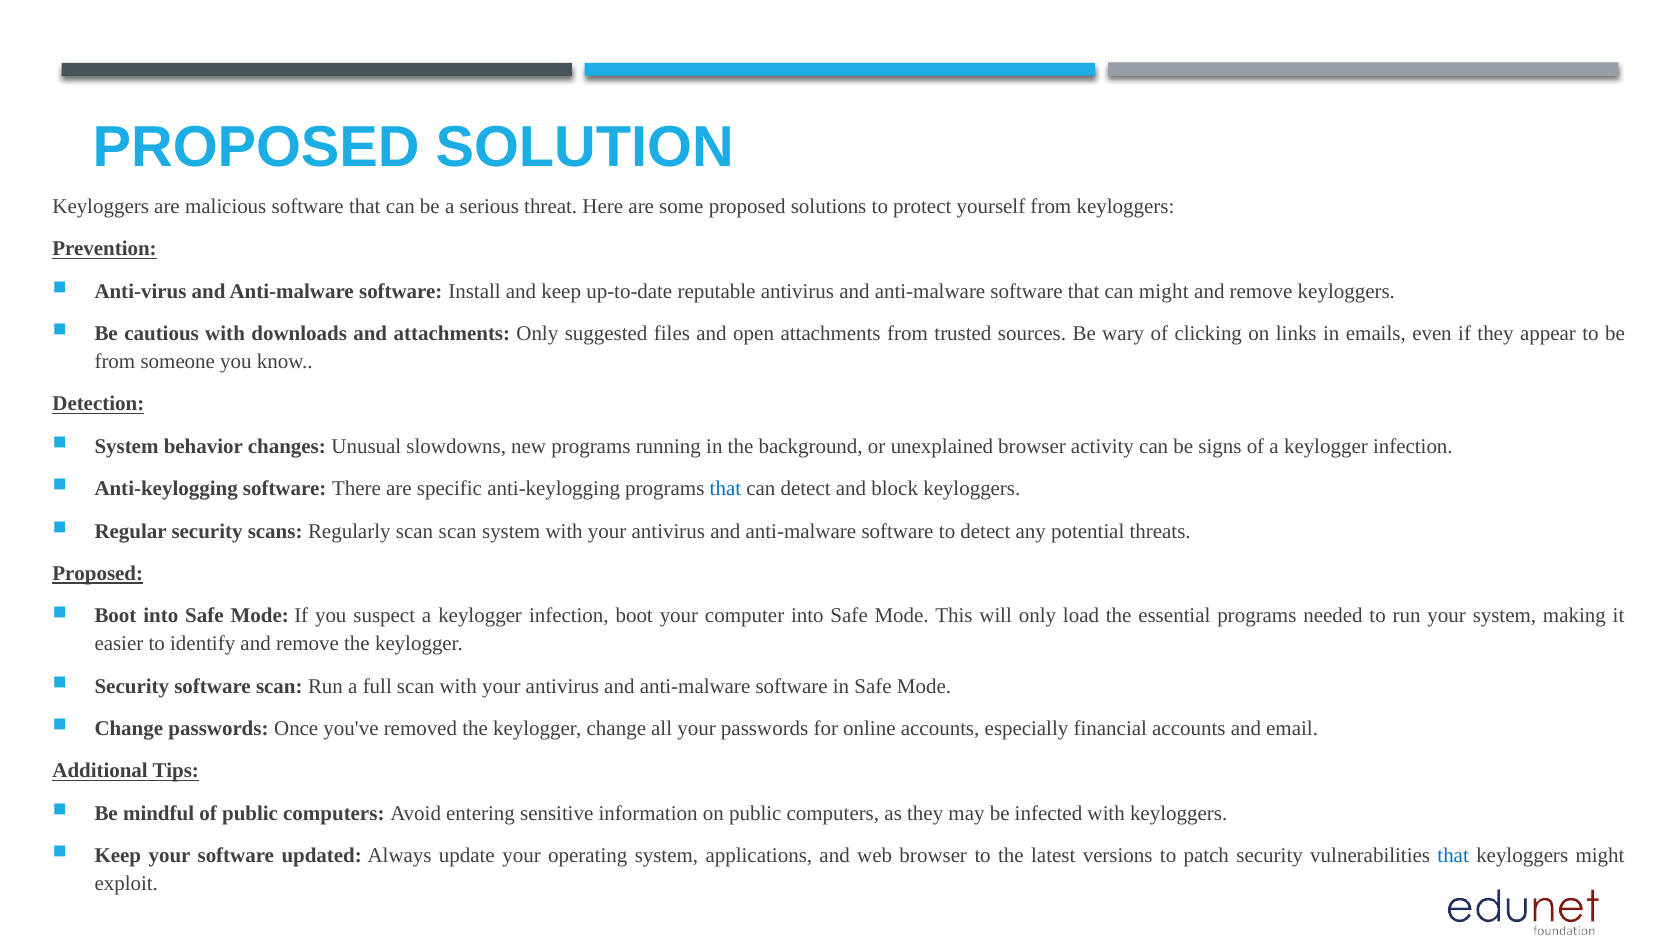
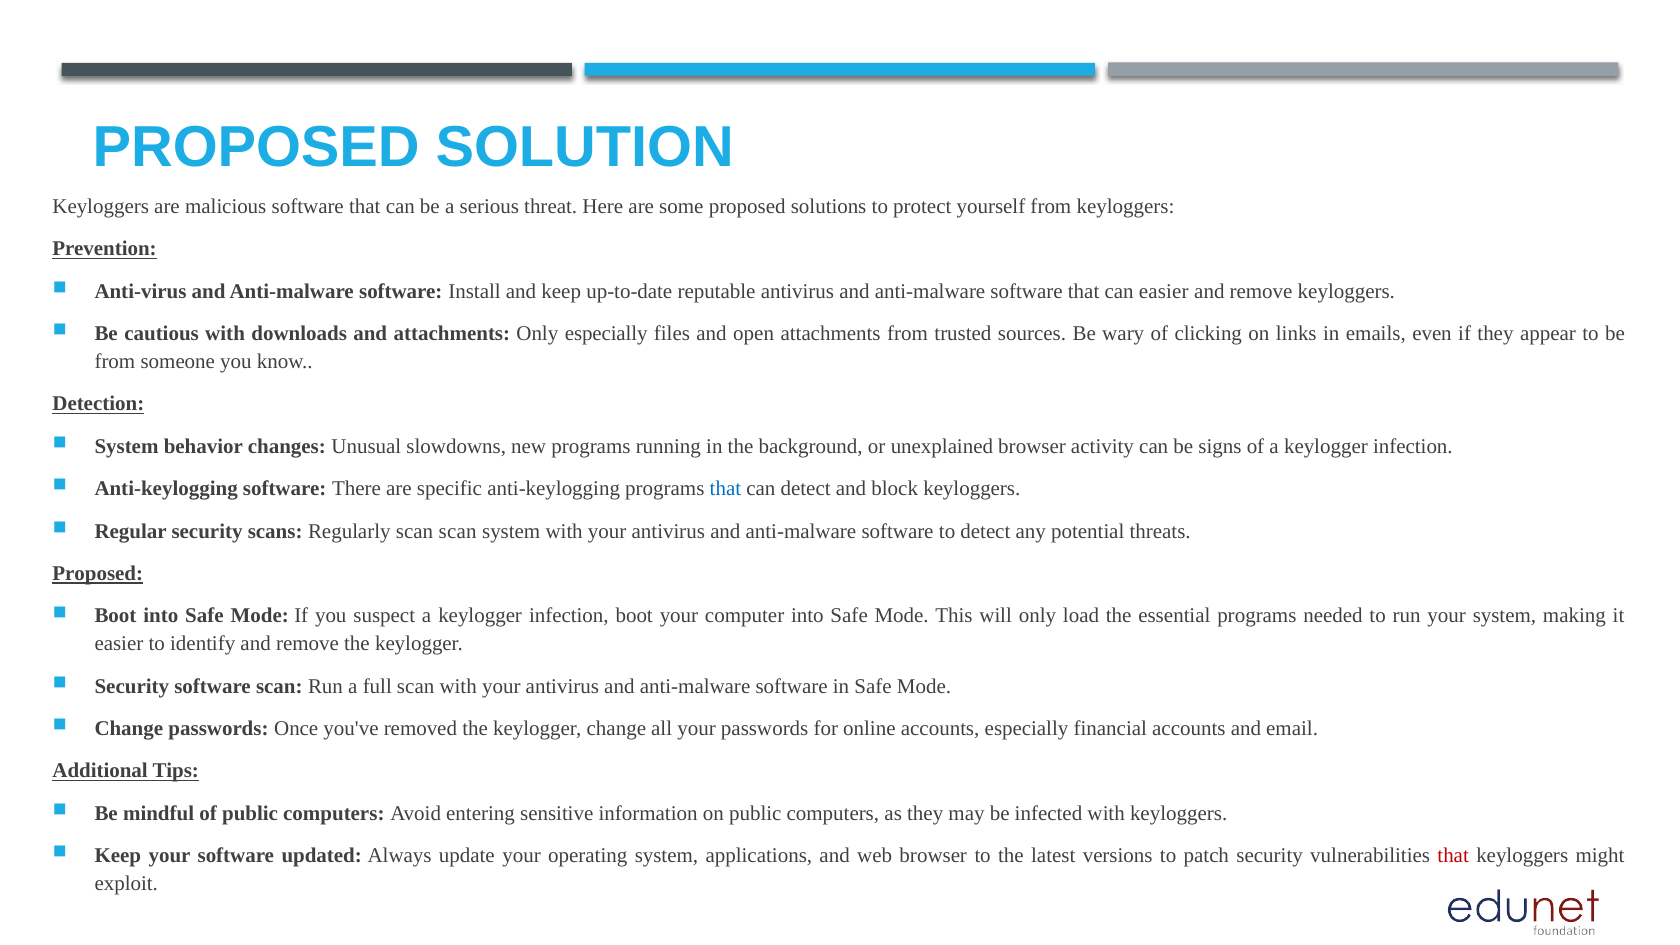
can might: might -> easier
Only suggested: suggested -> especially
that at (1453, 856) colour: blue -> red
